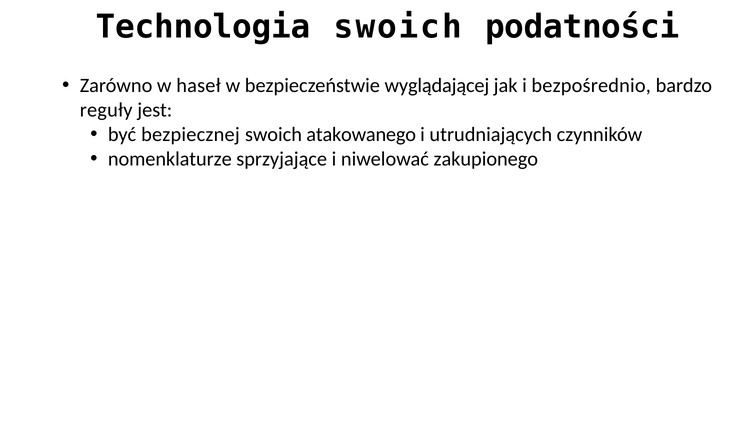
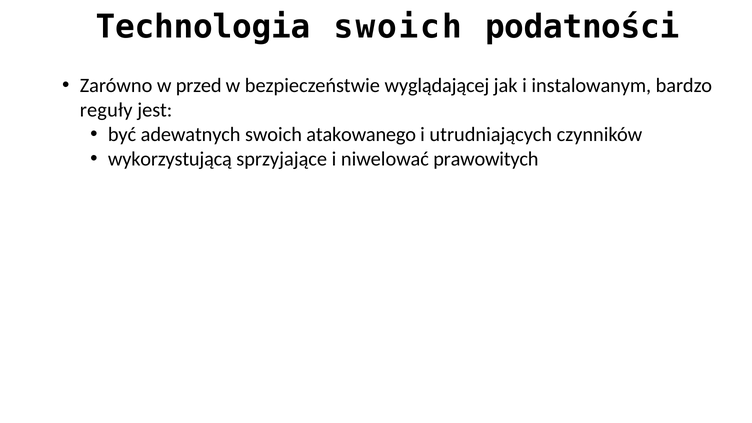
haseł: haseł -> przed
bezpośrednio: bezpośrednio -> instalowanym
bezpiecznej: bezpiecznej -> adewatnych
nomenklaturze: nomenklaturze -> wykorzystującą
zakupionego: zakupionego -> prawowitych
